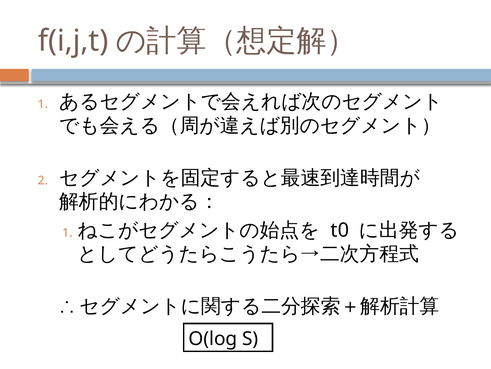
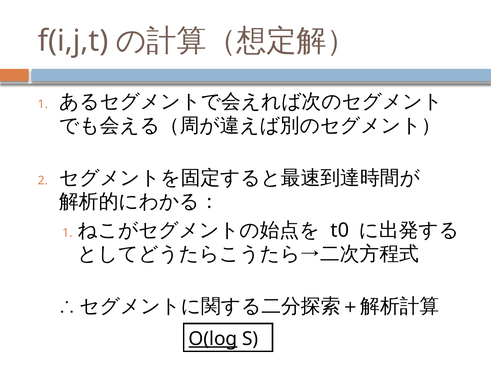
O(log underline: none -> present
